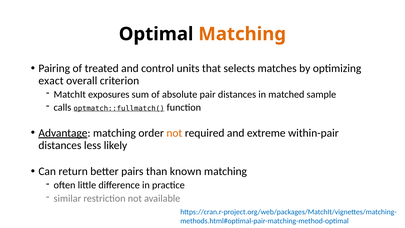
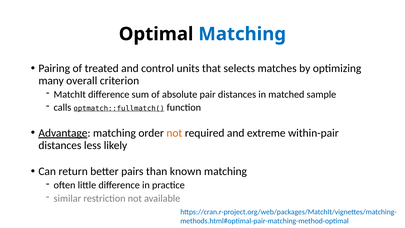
Matching at (242, 34) colour: orange -> blue
exact: exact -> many
MatchIt exposures: exposures -> difference
